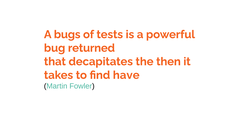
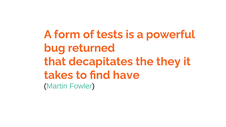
bugs: bugs -> form
then: then -> they
